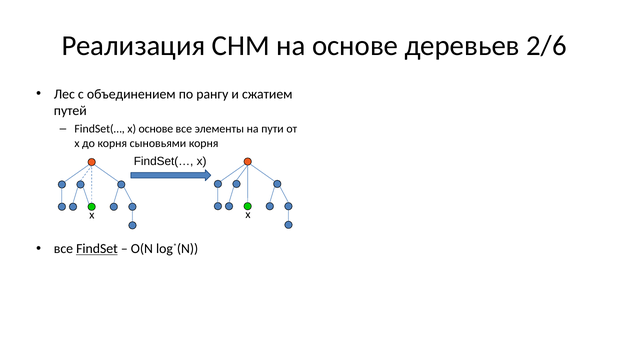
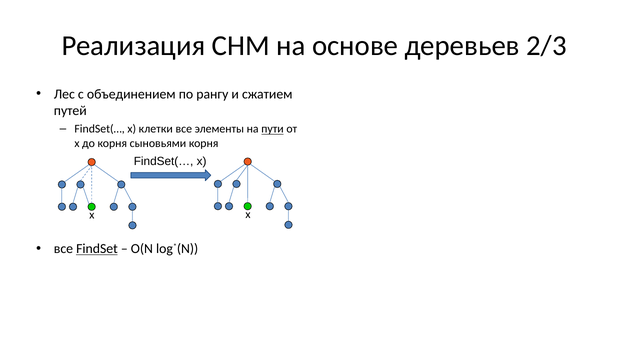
2/6: 2/6 -> 2/3
x основе: основе -> клетки
пути underline: none -> present
